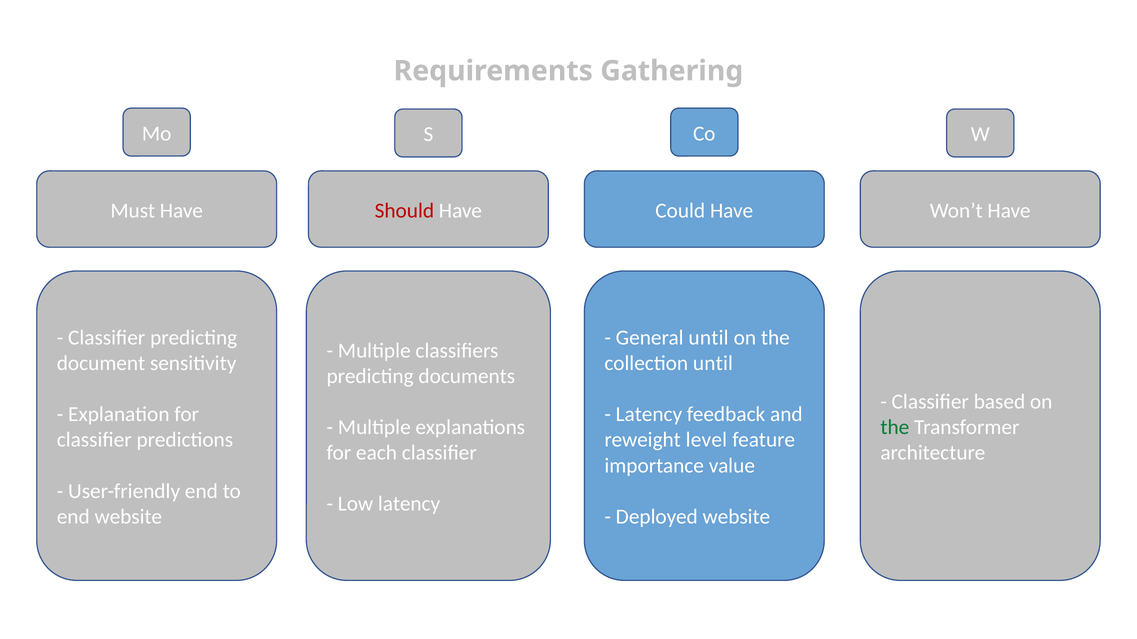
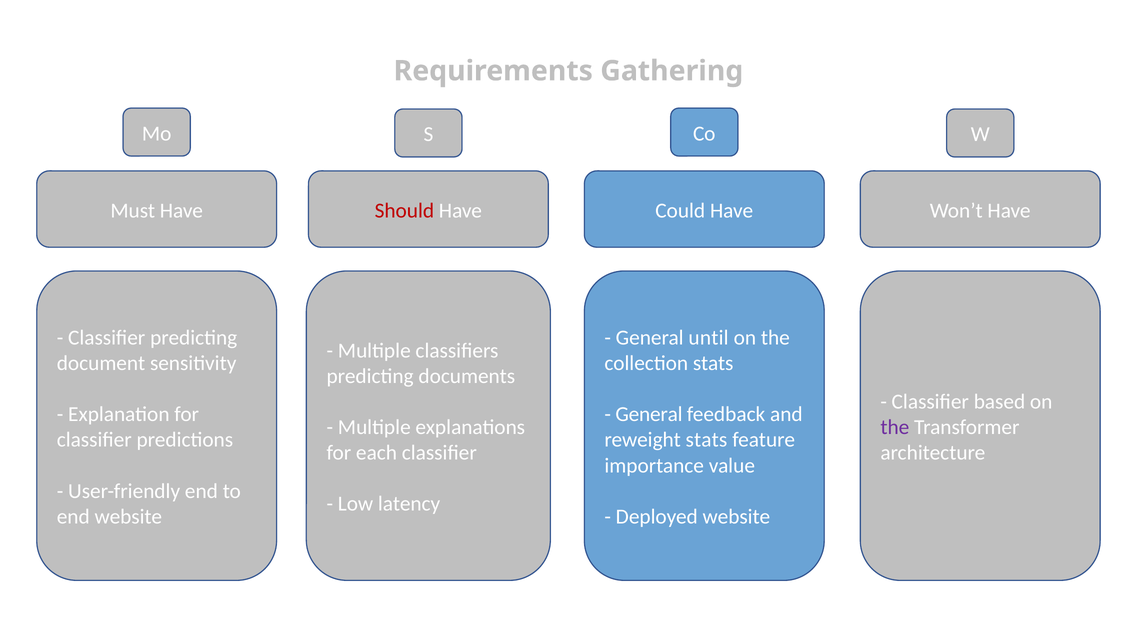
collection until: until -> stats
Latency at (649, 415): Latency -> General
the at (895, 428) colour: green -> purple
reweight level: level -> stats
